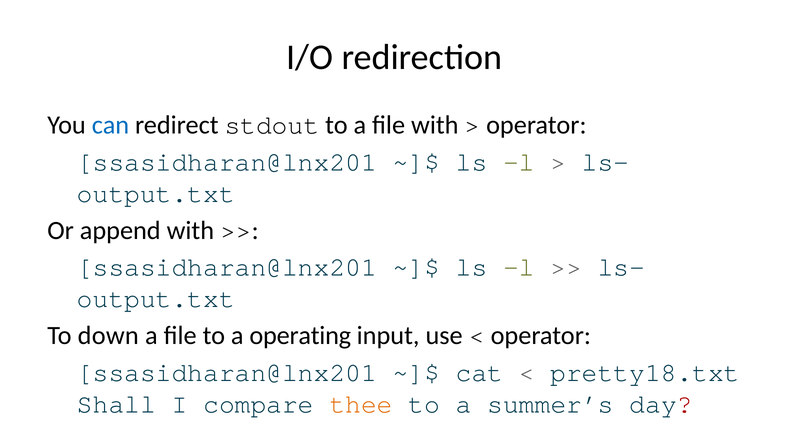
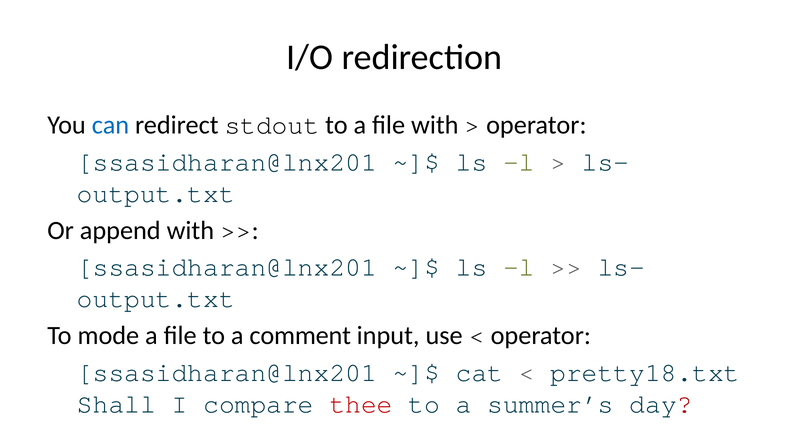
down: down -> mode
operating: operating -> comment
thee colour: orange -> red
